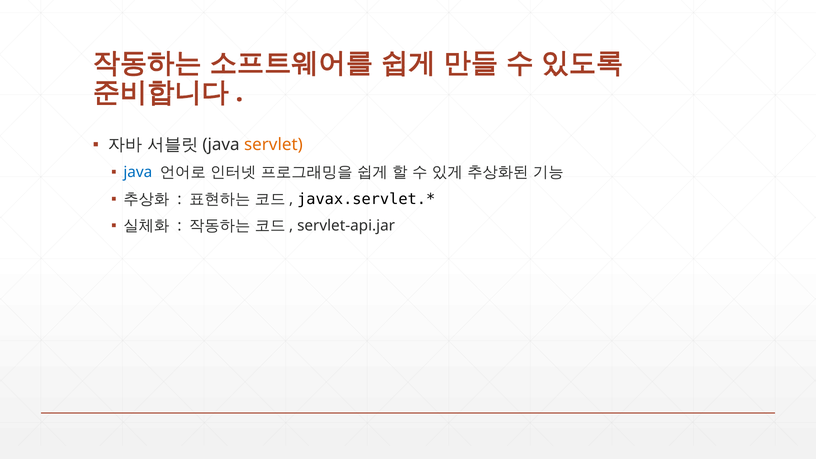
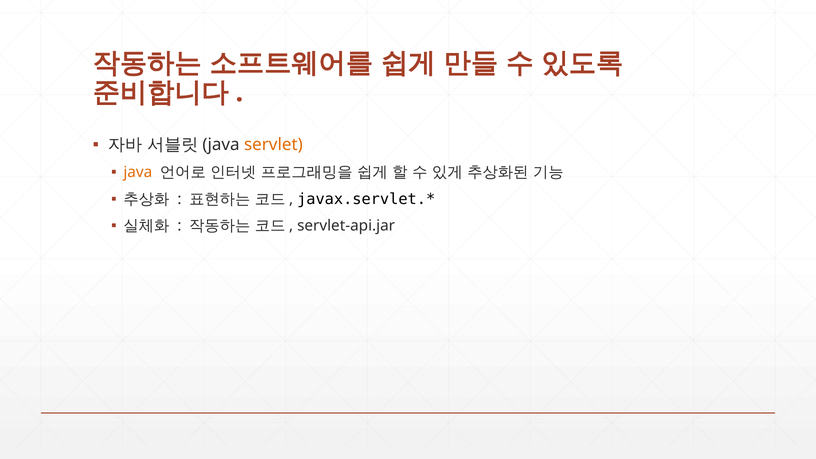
java colour: blue -> orange
